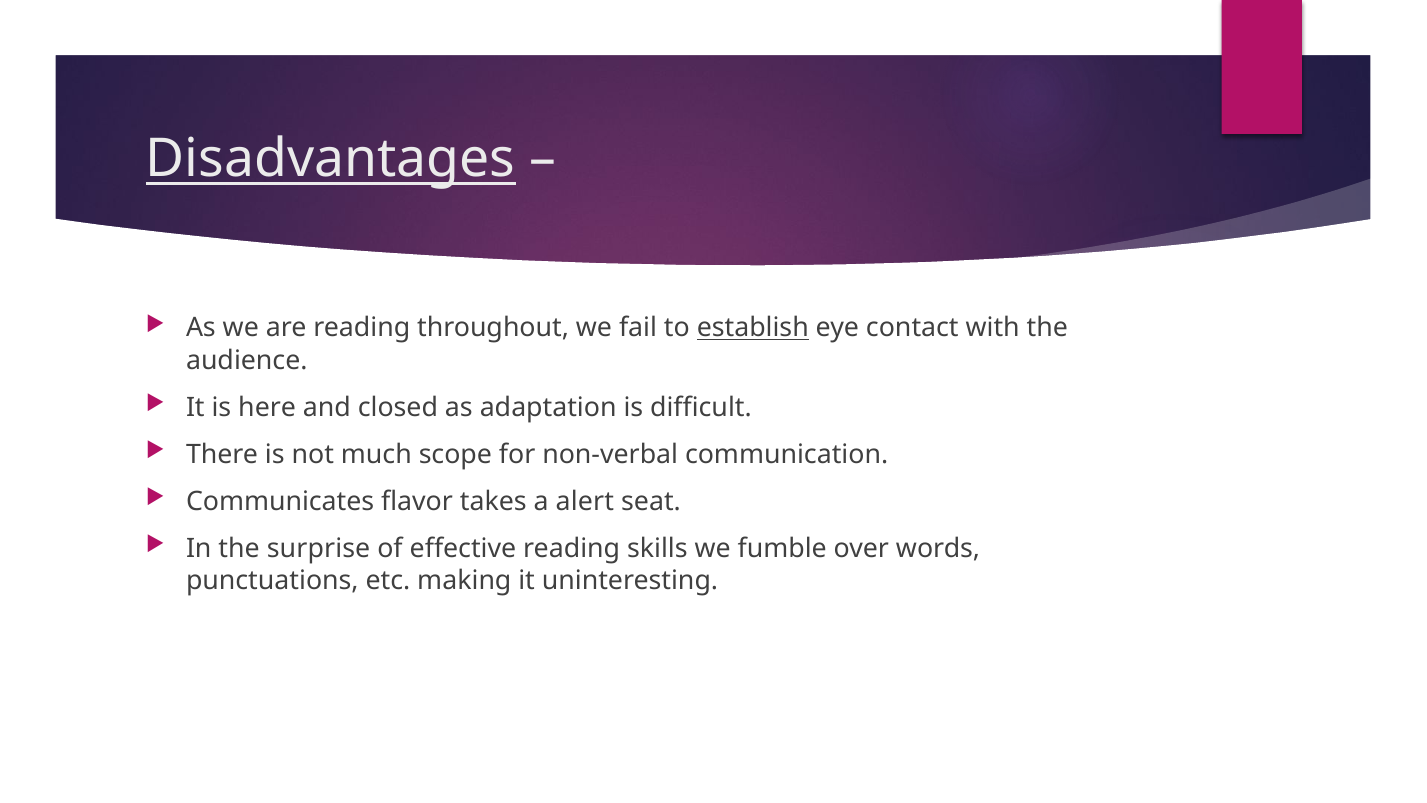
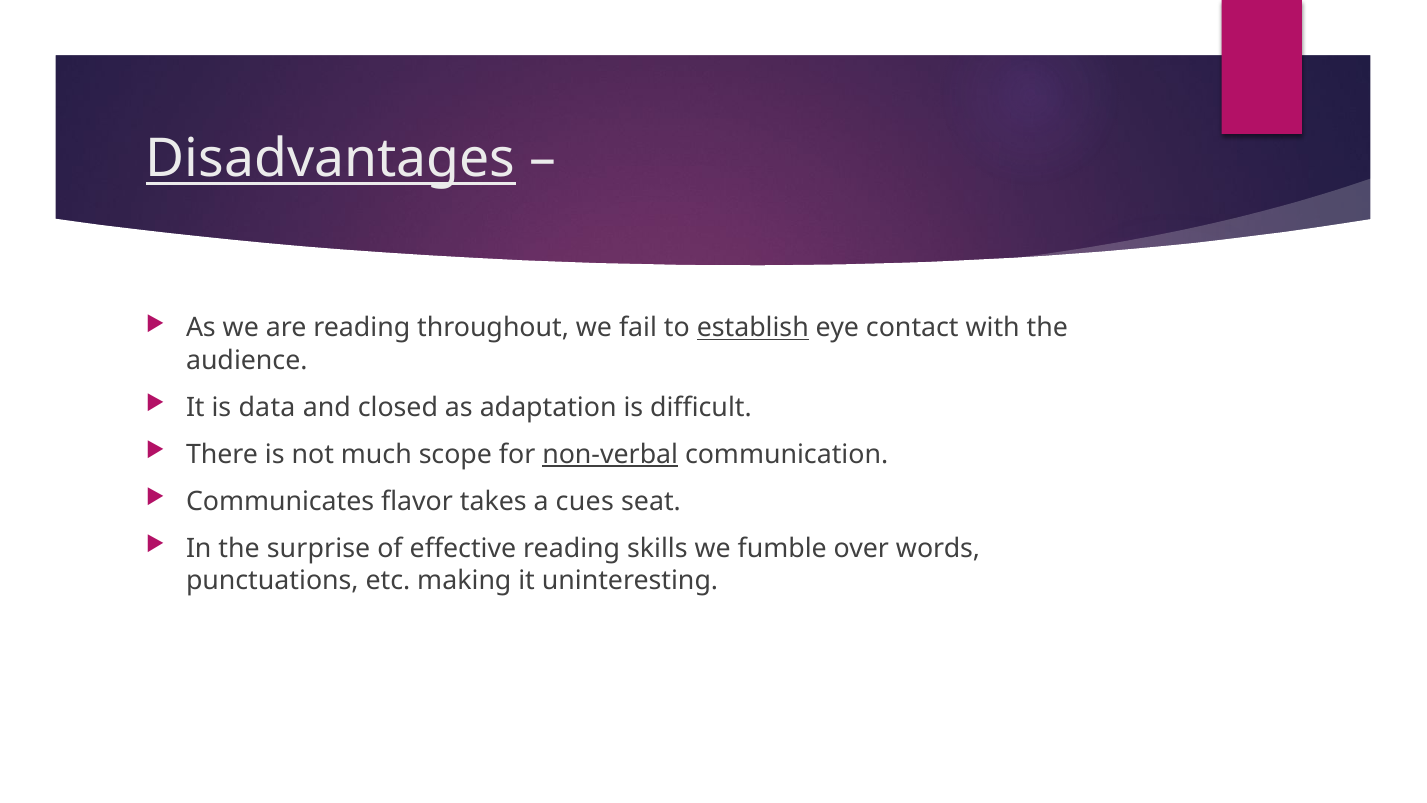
here: here -> data
non-verbal underline: none -> present
alert: alert -> cues
